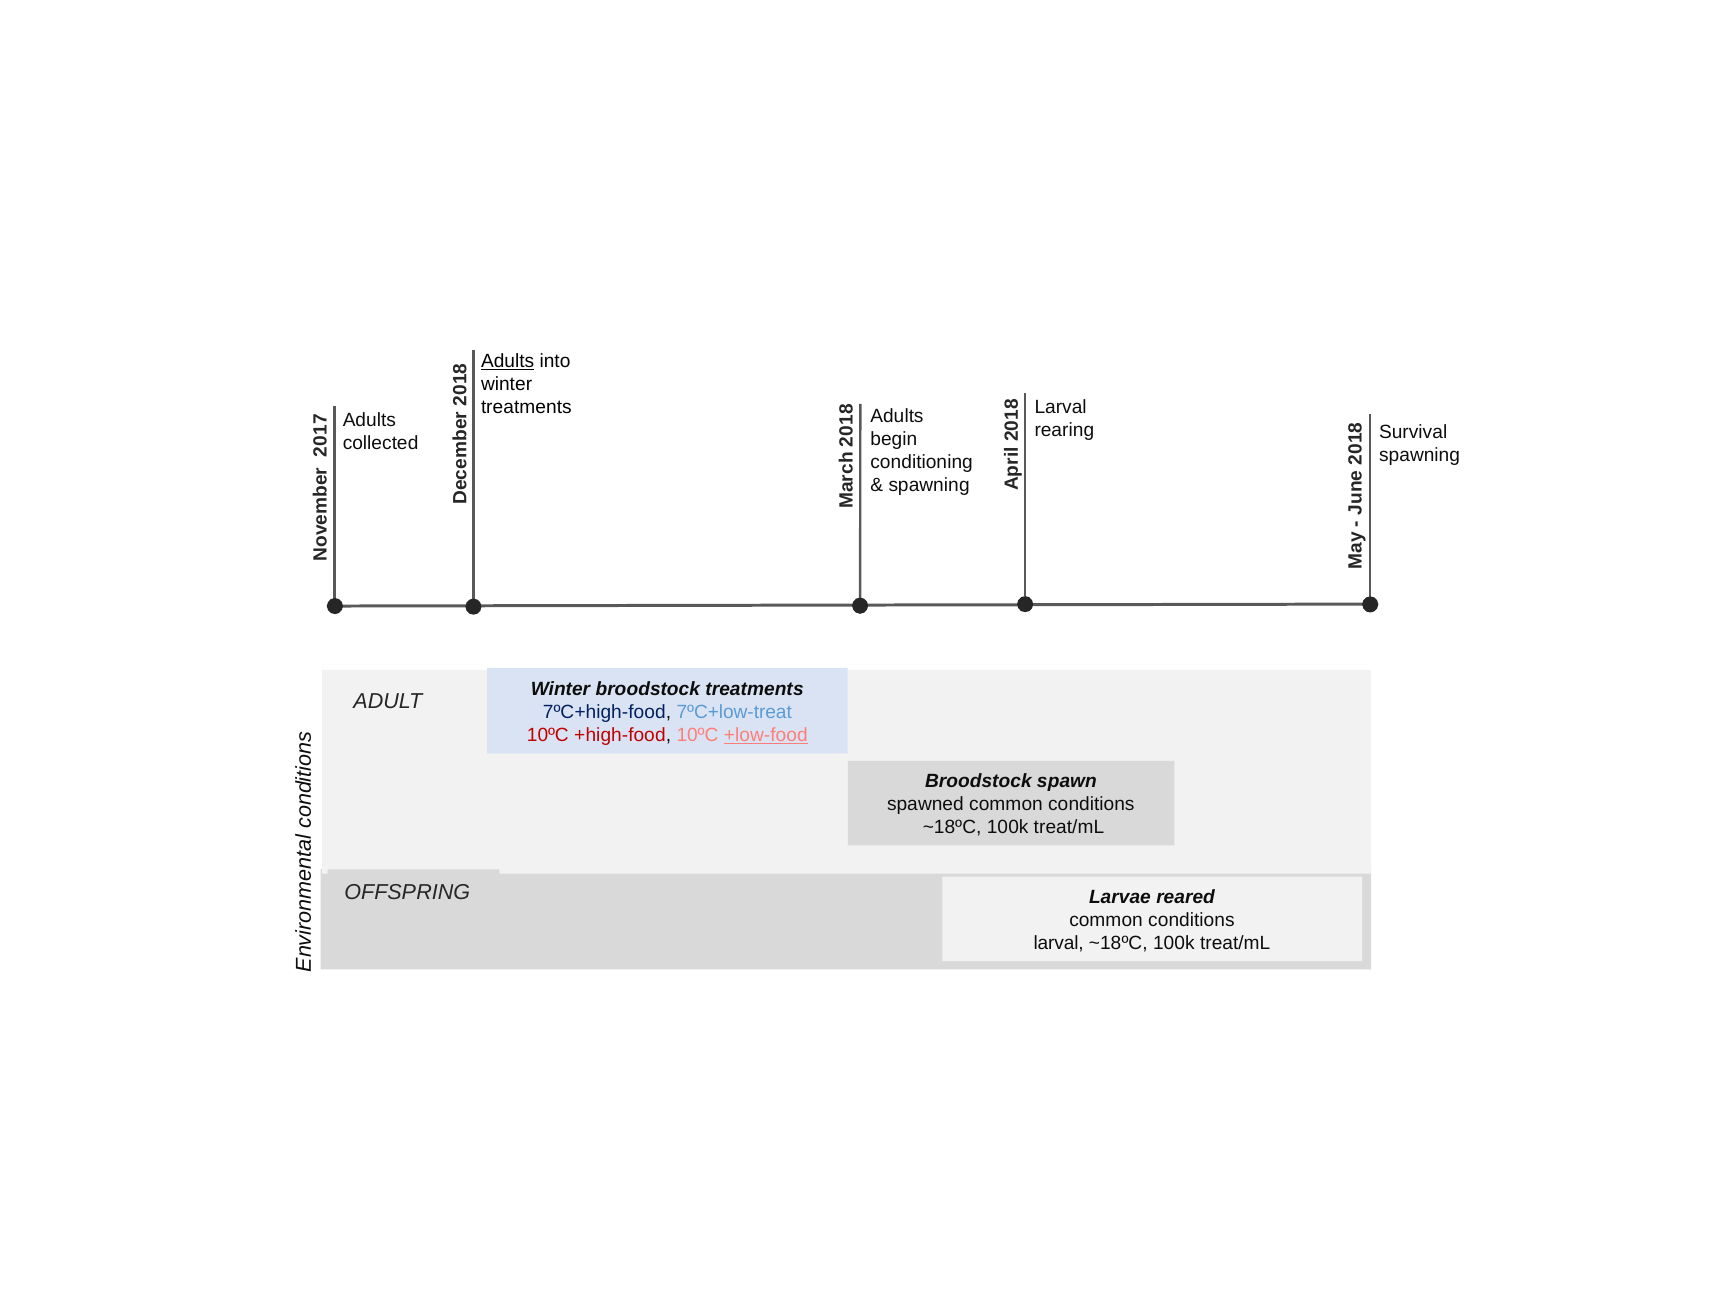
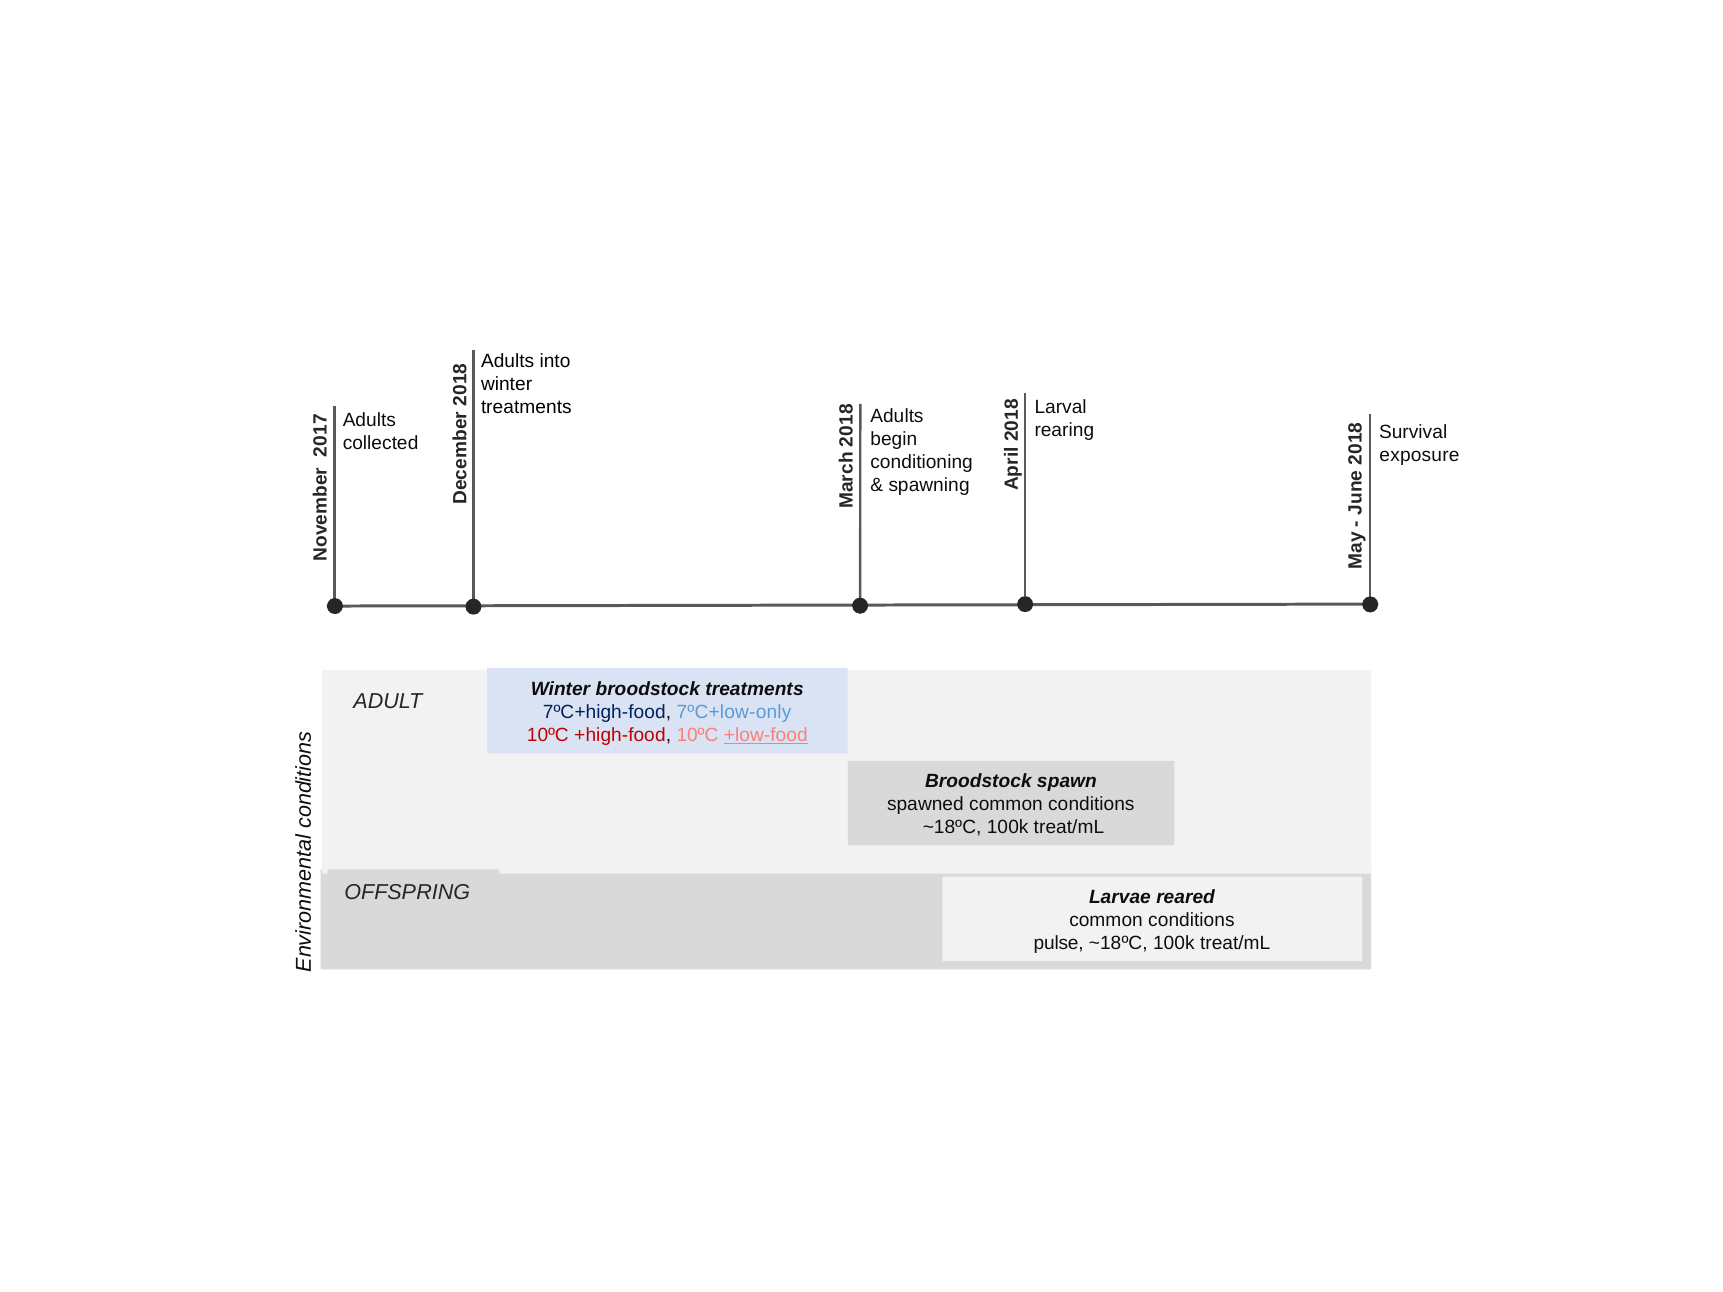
Adults at (508, 361) underline: present -> none
spawning at (1420, 455): spawning -> exposure
7ºC+low-treat: 7ºC+low-treat -> 7ºC+low-only
larval at (1059, 943): larval -> pulse
